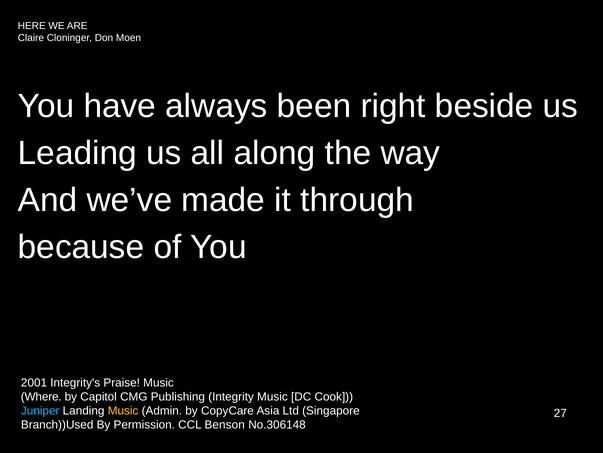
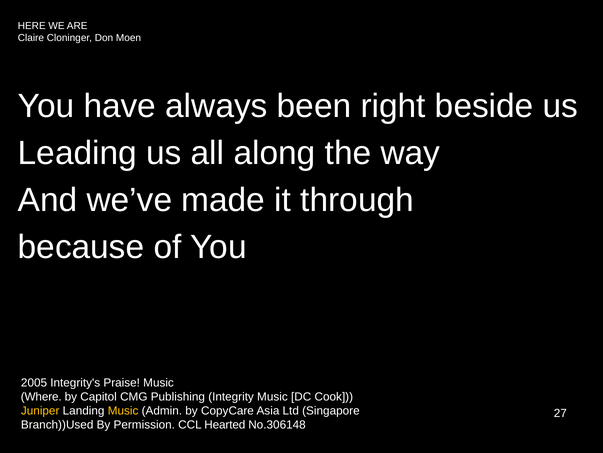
2001: 2001 -> 2005
Juniper colour: light blue -> yellow
Benson: Benson -> Hearted
